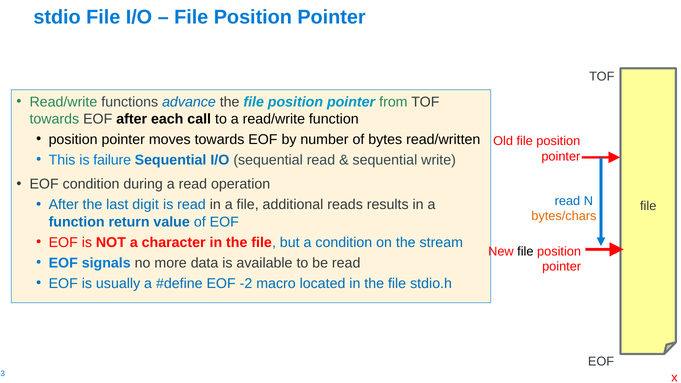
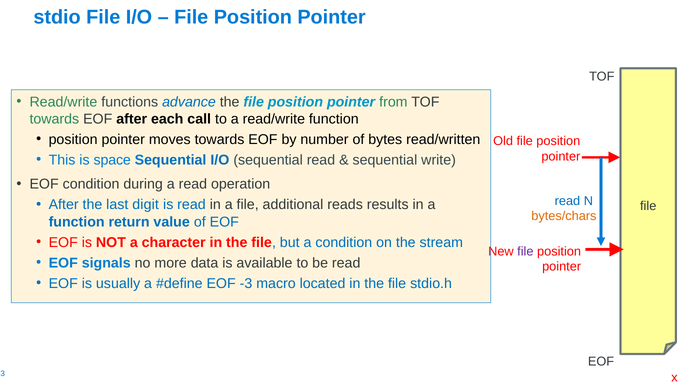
failure: failure -> space
file at (525, 251) colour: black -> purple
-2: -2 -> -3
